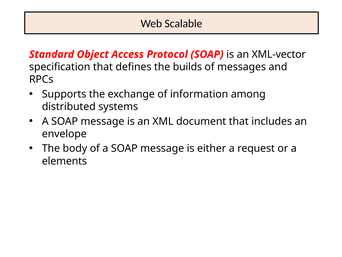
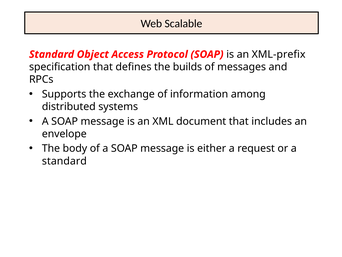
XML-vector: XML-vector -> XML-prefix
elements at (64, 161): elements -> standard
